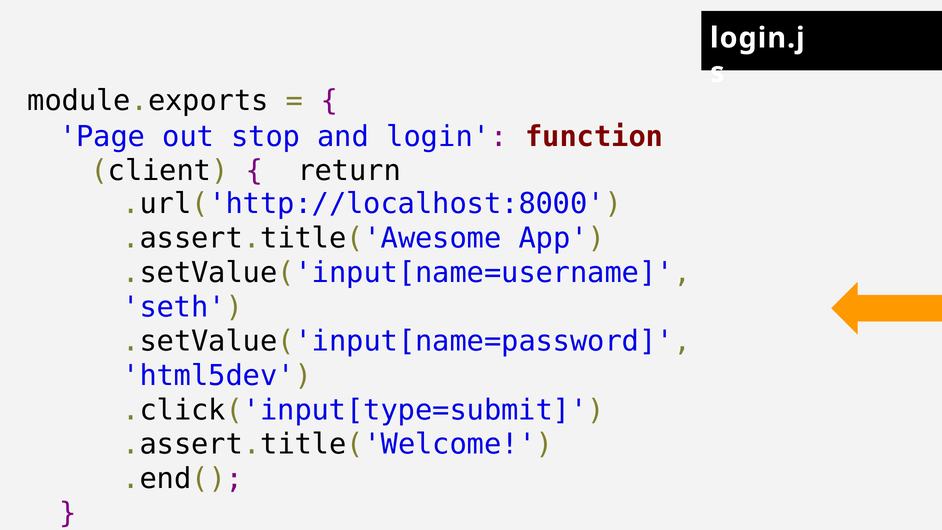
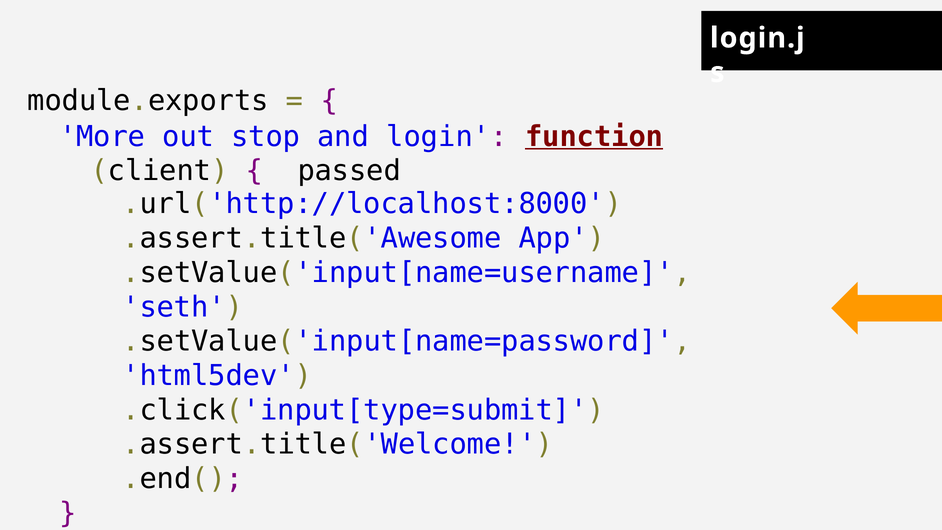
Page: Page -> More
function underline: none -> present
return: return -> passed
